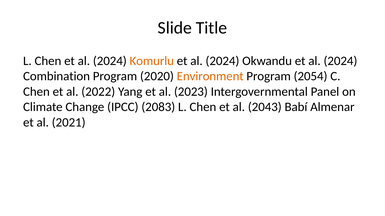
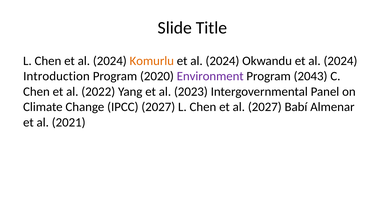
Combination: Combination -> Introduction
Environment colour: orange -> purple
2054: 2054 -> 2043
IPCC 2083: 2083 -> 2027
al 2043: 2043 -> 2027
